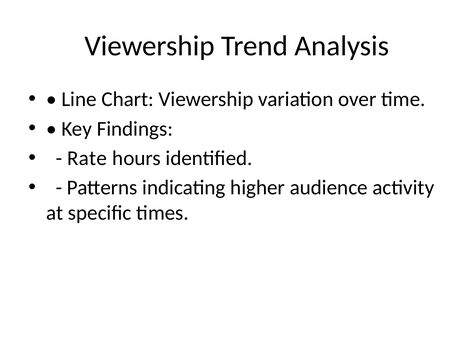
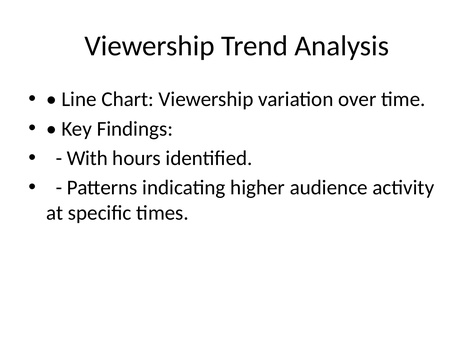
Rate: Rate -> With
